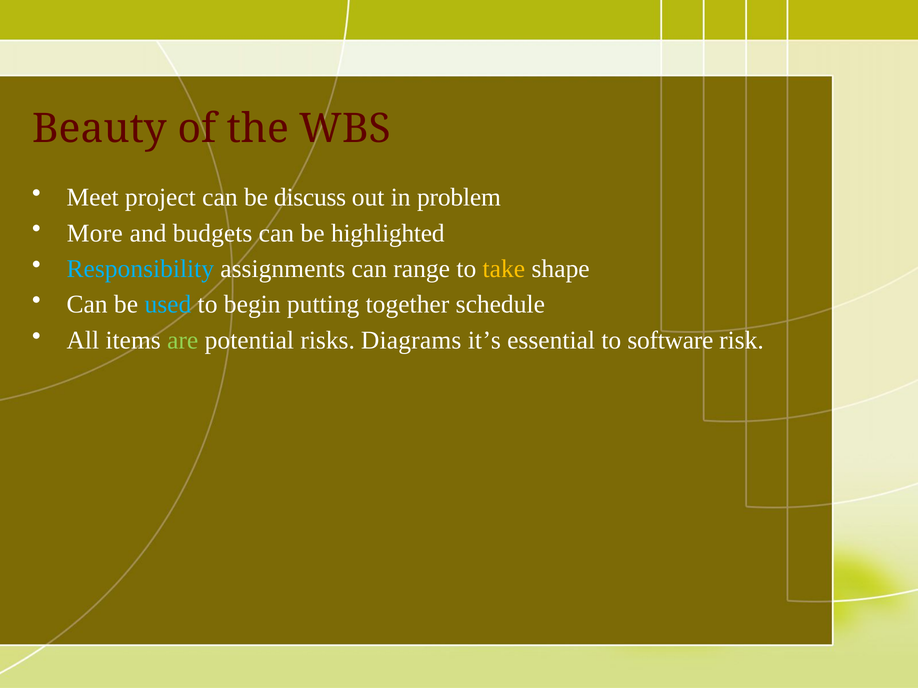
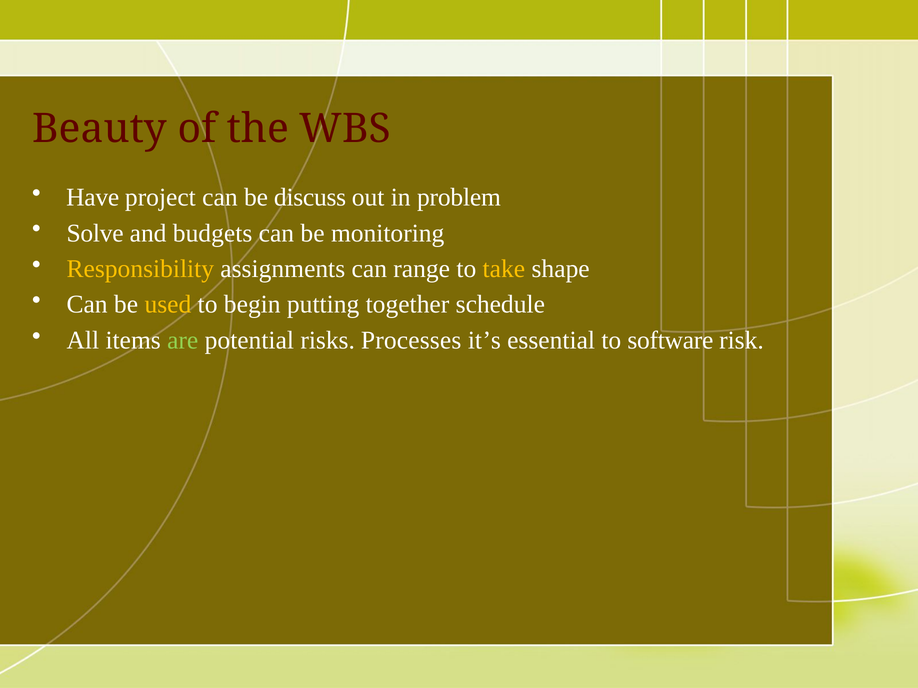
Meet: Meet -> Have
More: More -> Solve
highlighted: highlighted -> monitoring
Responsibility colour: light blue -> yellow
used colour: light blue -> yellow
Diagrams: Diagrams -> Processes
